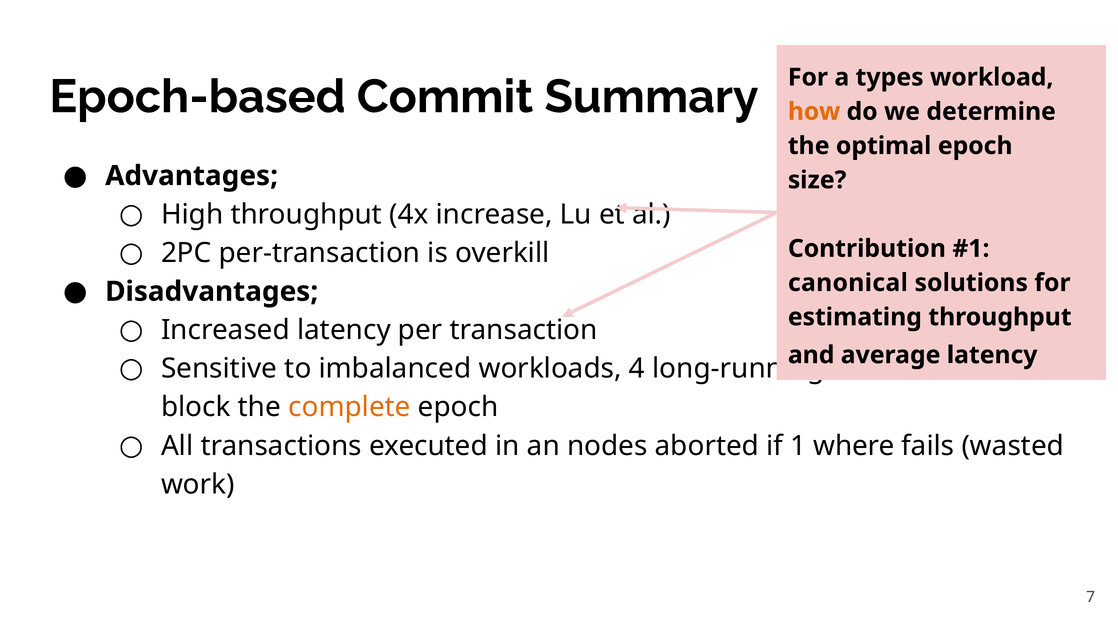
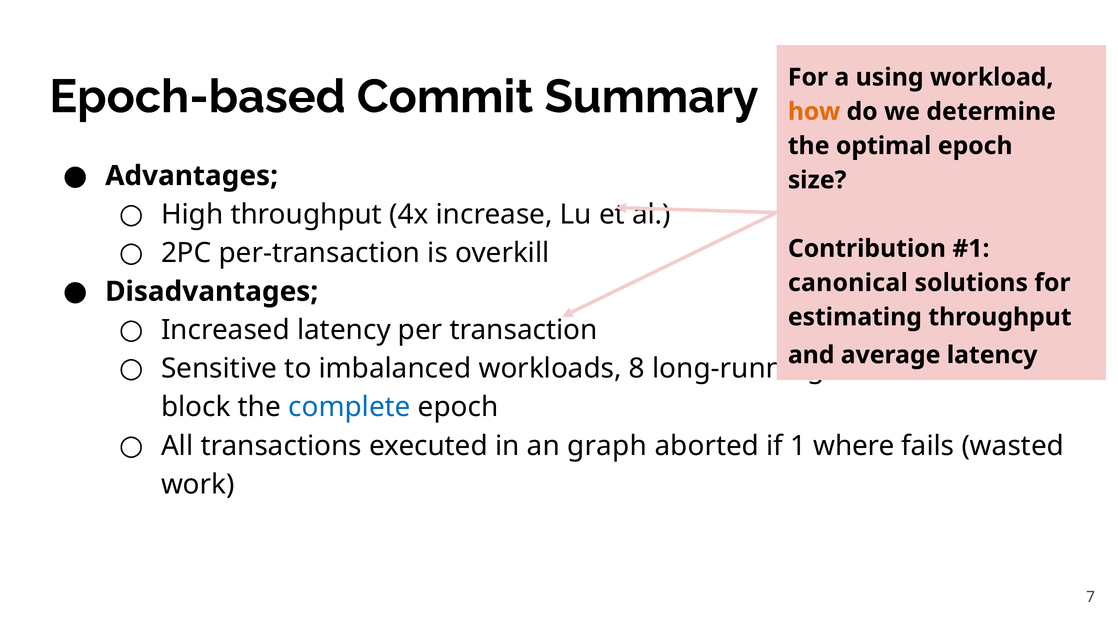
types: types -> using
4: 4 -> 8
complete colour: orange -> blue
nodes: nodes -> graph
